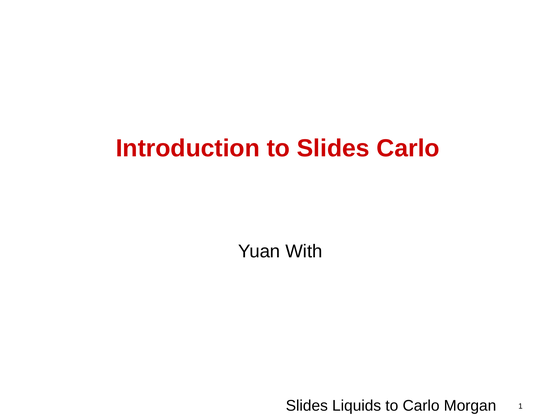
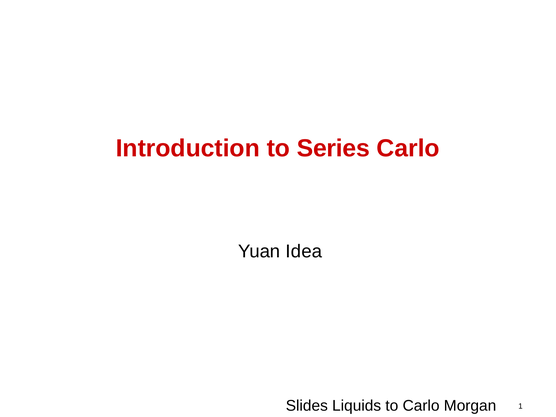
to Slides: Slides -> Series
With: With -> Idea
